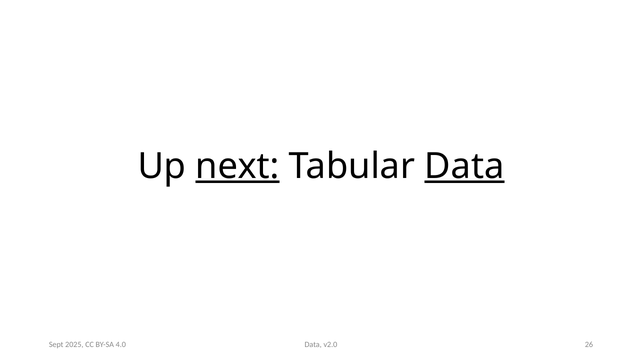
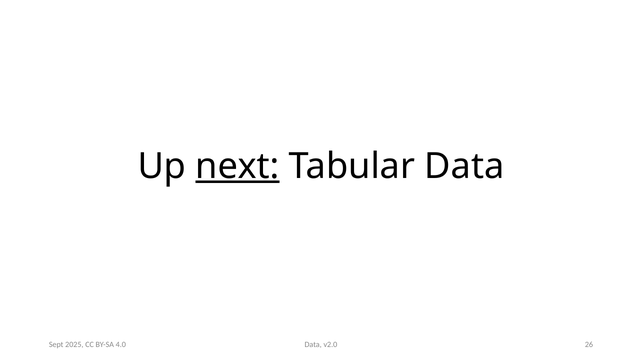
Data at (464, 166) underline: present -> none
